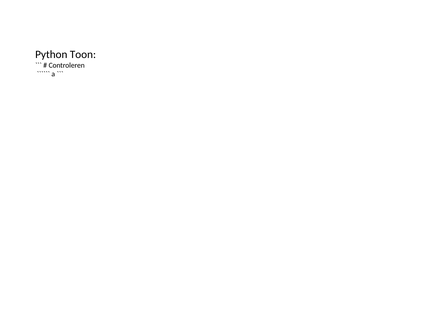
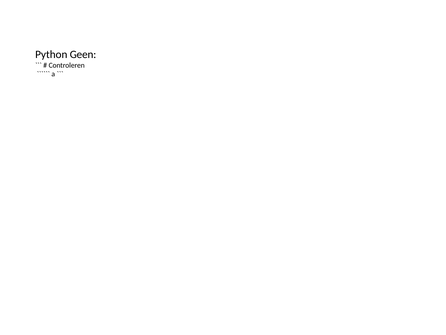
Toon: Toon -> Geen
